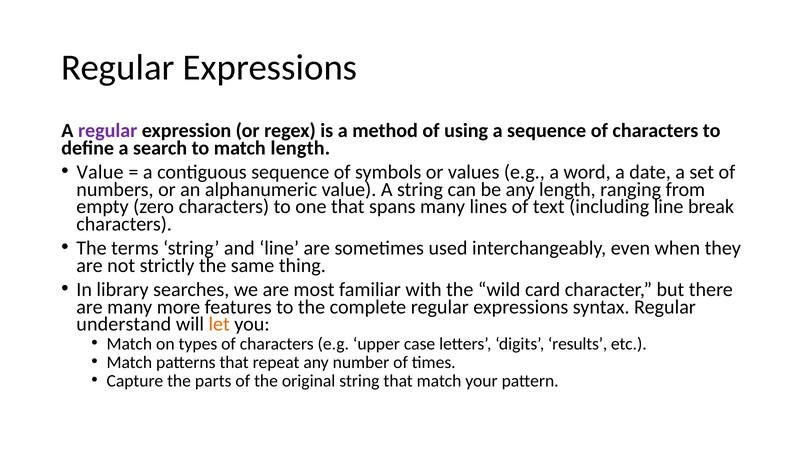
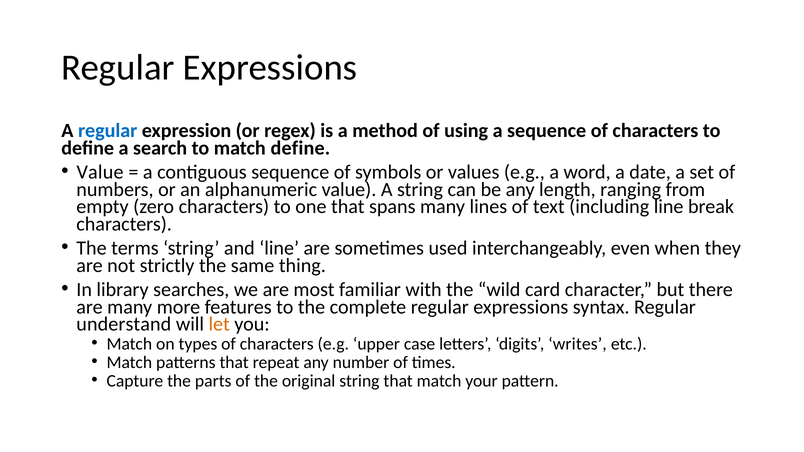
regular at (108, 131) colour: purple -> blue
match length: length -> define
results: results -> writes
